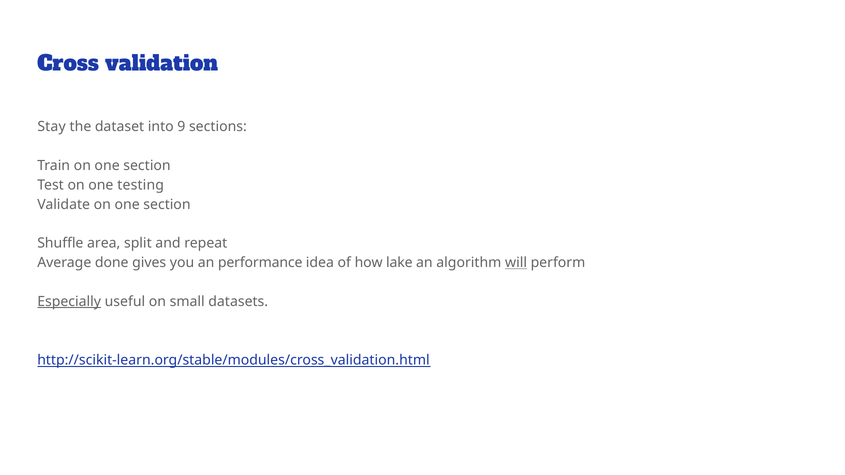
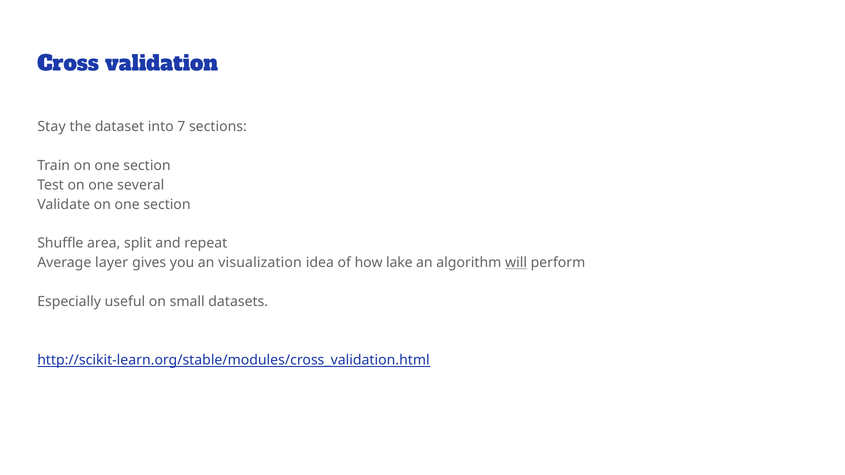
9: 9 -> 7
testing: testing -> several
done: done -> layer
performance: performance -> visualization
Especially underline: present -> none
